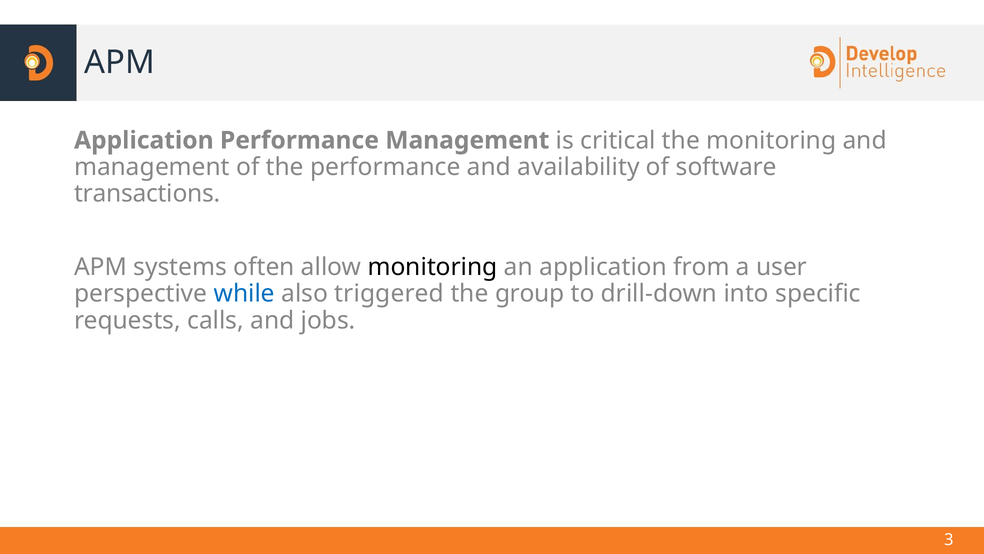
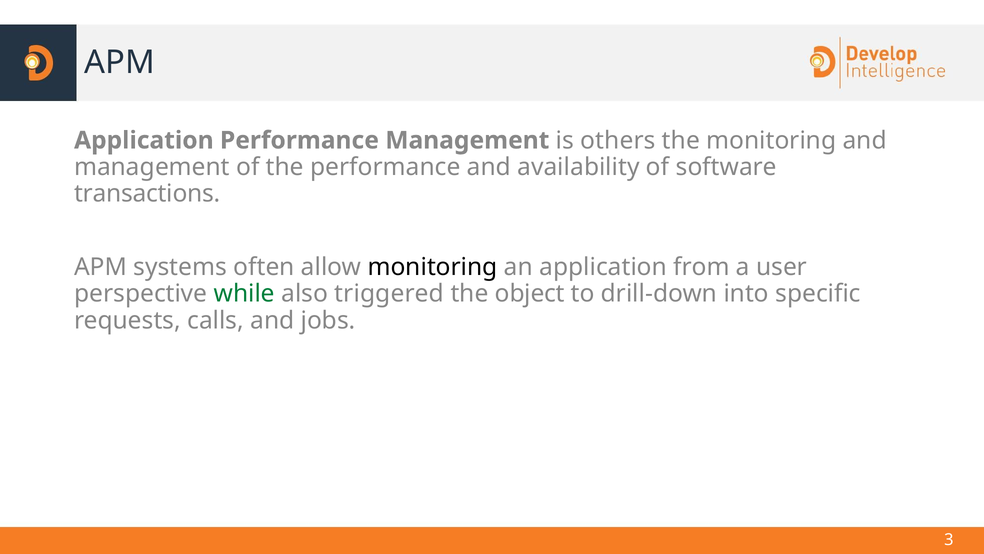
critical: critical -> others
while colour: blue -> green
group: group -> object
